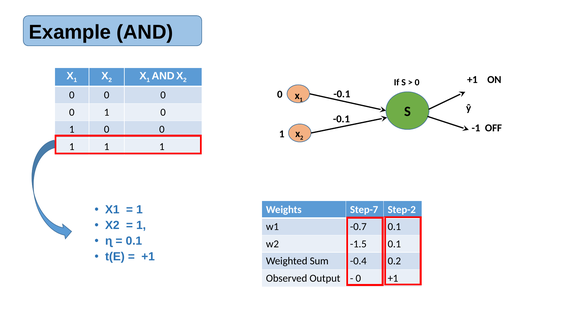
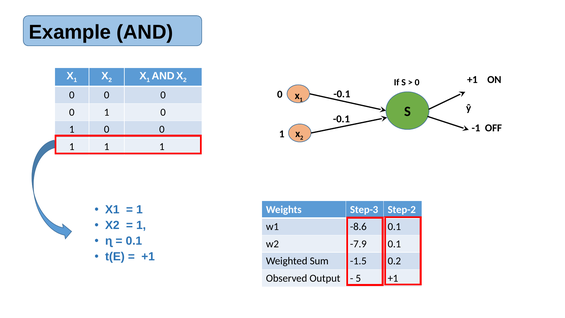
Step-7: Step-7 -> Step-3
-0.7: -0.7 -> -8.6
-1.5: -1.5 -> -7.9
-0.4: -0.4 -> -1.5
0 at (358, 278): 0 -> 5
